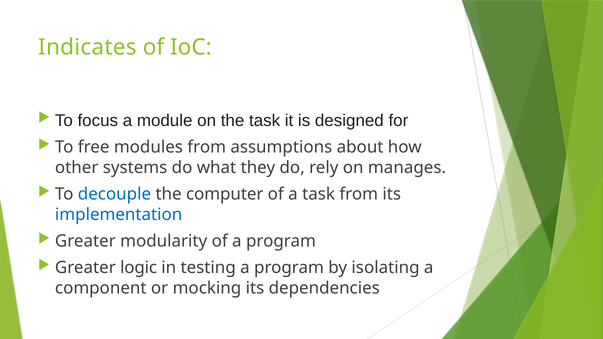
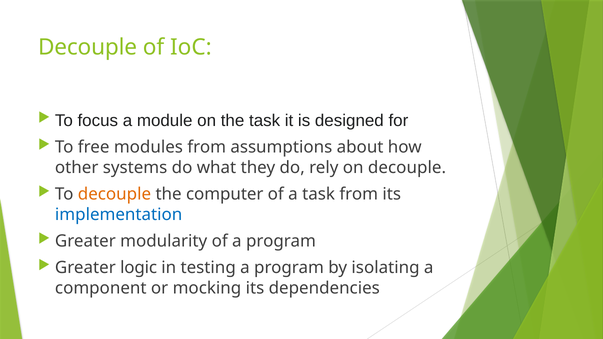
Indicates at (87, 48): Indicates -> Decouple
on manages: manages -> decouple
decouple at (114, 194) colour: blue -> orange
